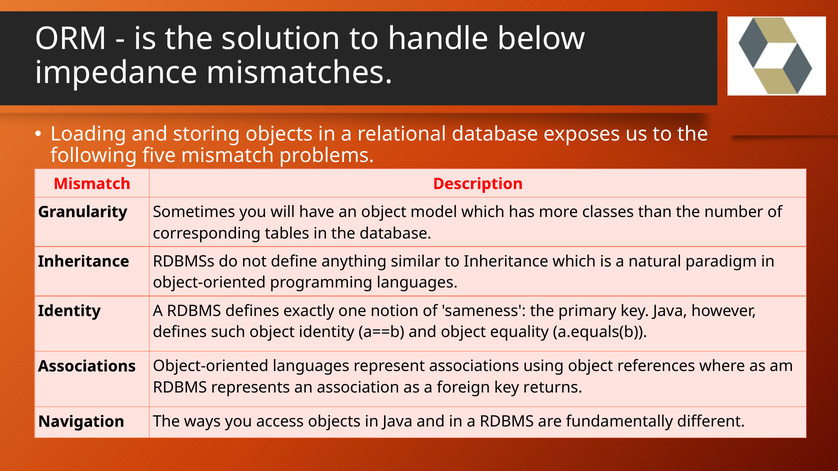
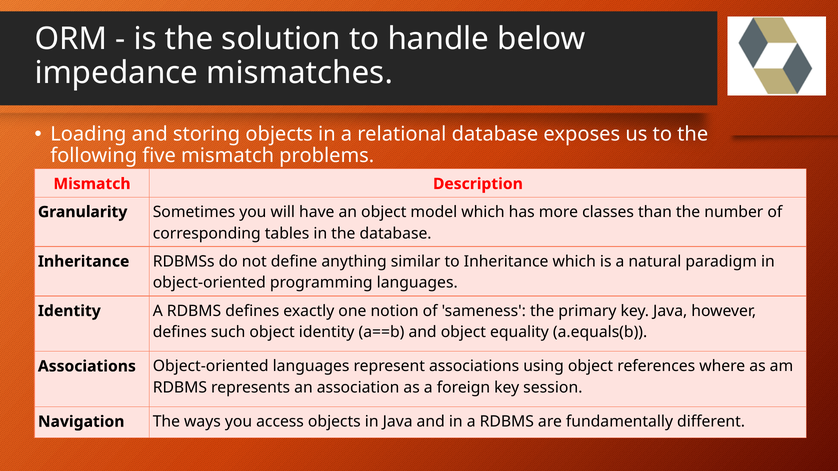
returns: returns -> session
